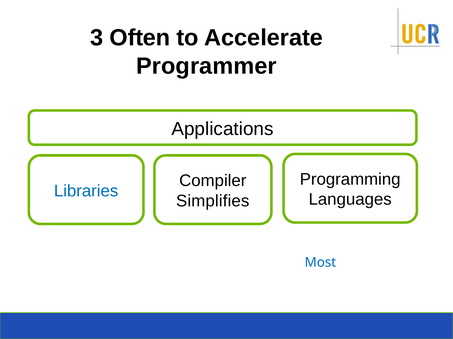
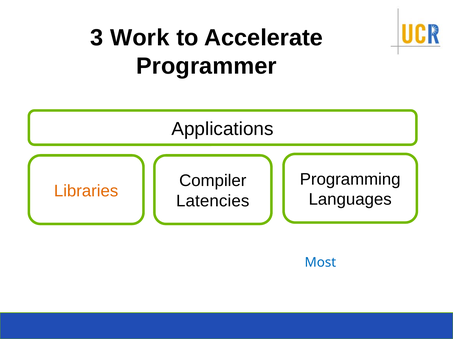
Often: Often -> Work
Libraries colour: blue -> orange
Simplifies: Simplifies -> Latencies
